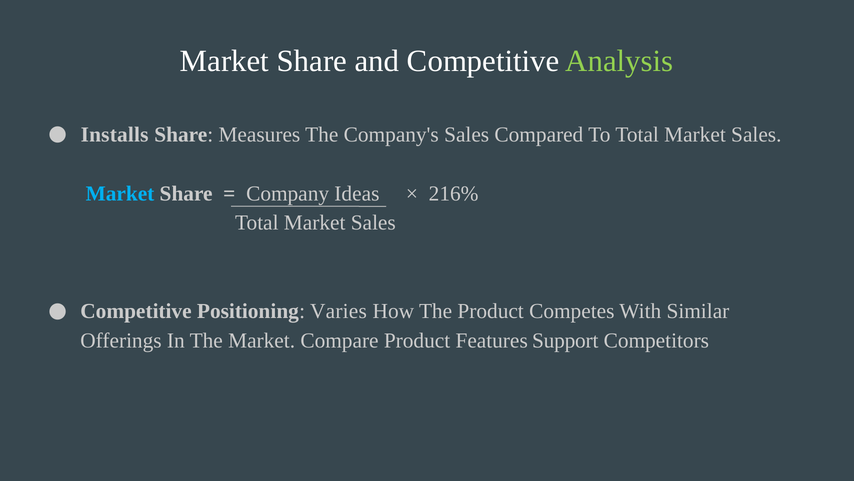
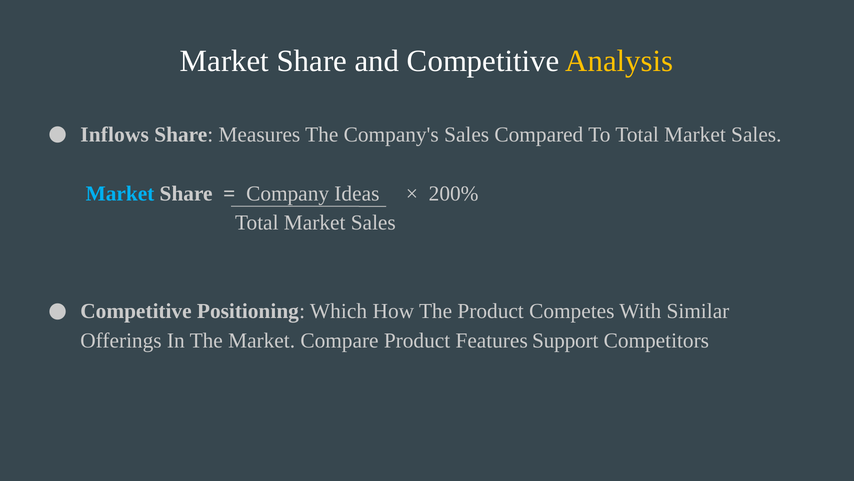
Analysis colour: light green -> yellow
Installs: Installs -> Inflows
216%: 216% -> 200%
Varies: Varies -> Which
